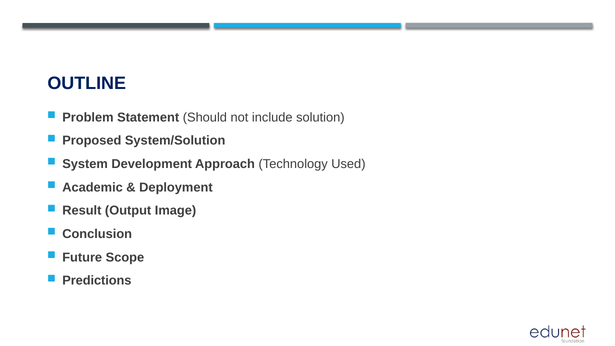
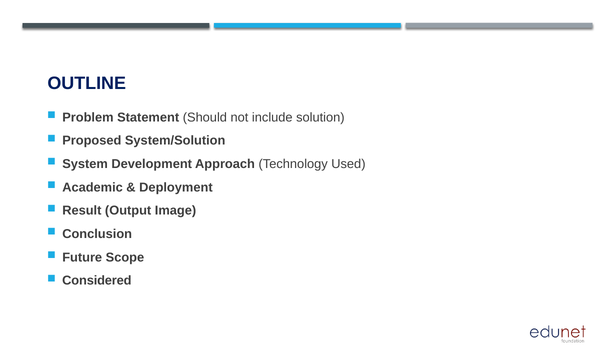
Predictions: Predictions -> Considered
